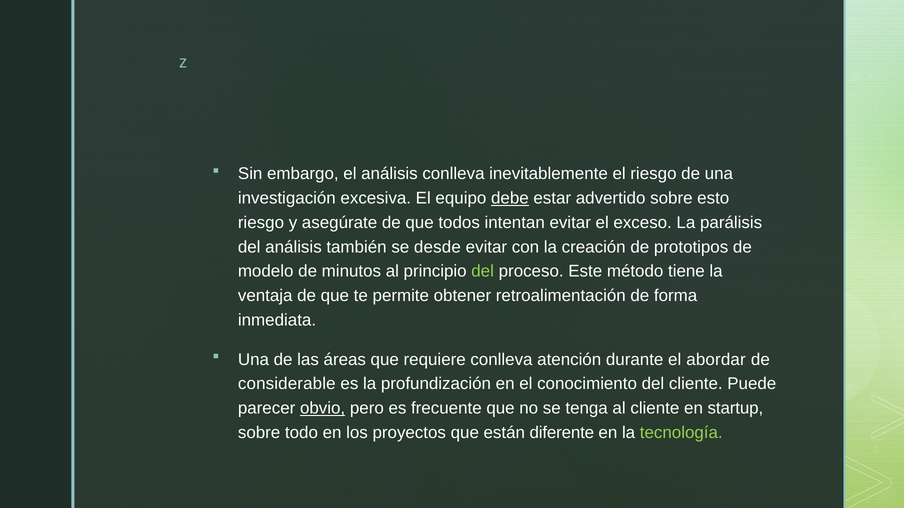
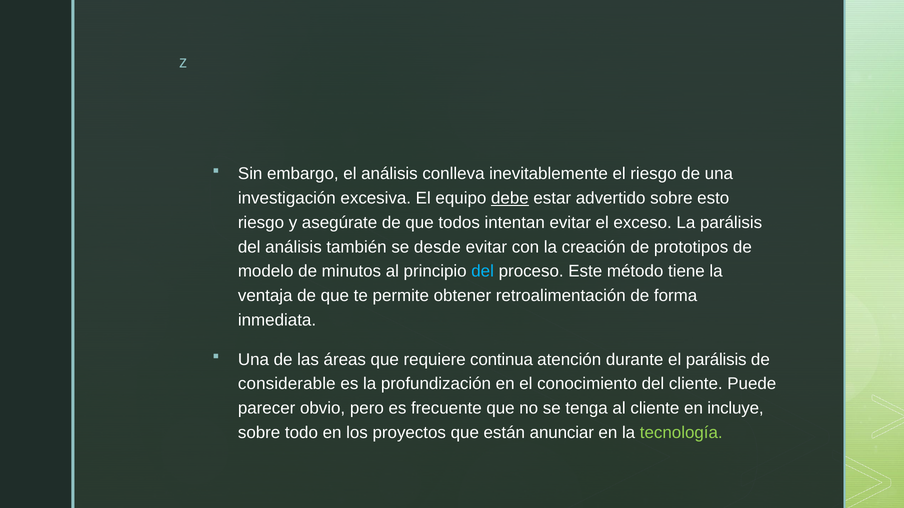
del at (483, 272) colour: light green -> light blue
requiere conlleva: conlleva -> continua
el abordar: abordar -> parálisis
obvio underline: present -> none
startup: startup -> incluye
diferente: diferente -> anunciar
